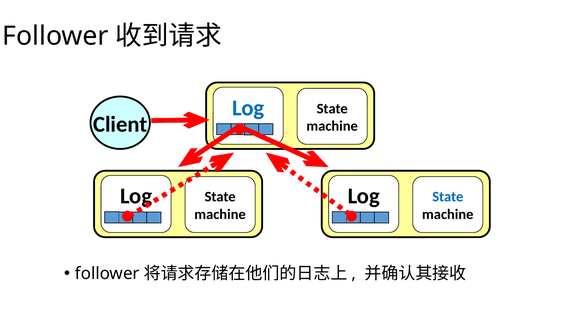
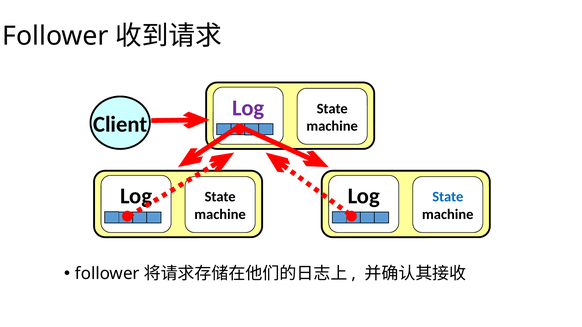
Log at (248, 108) colour: blue -> purple
